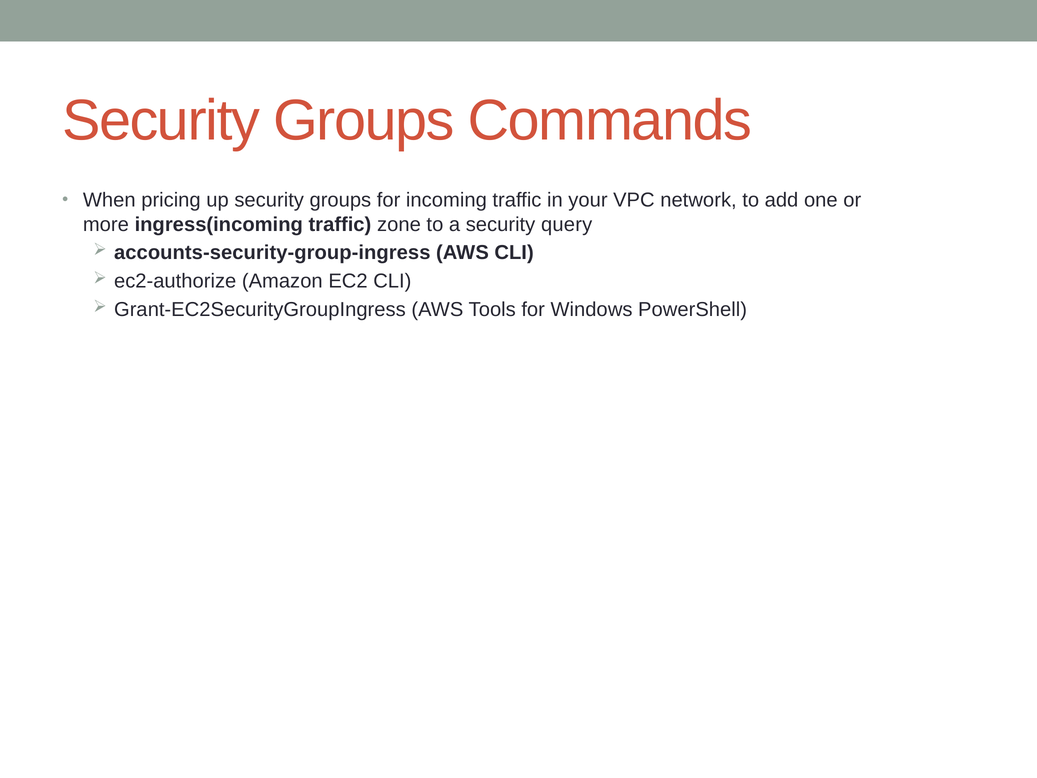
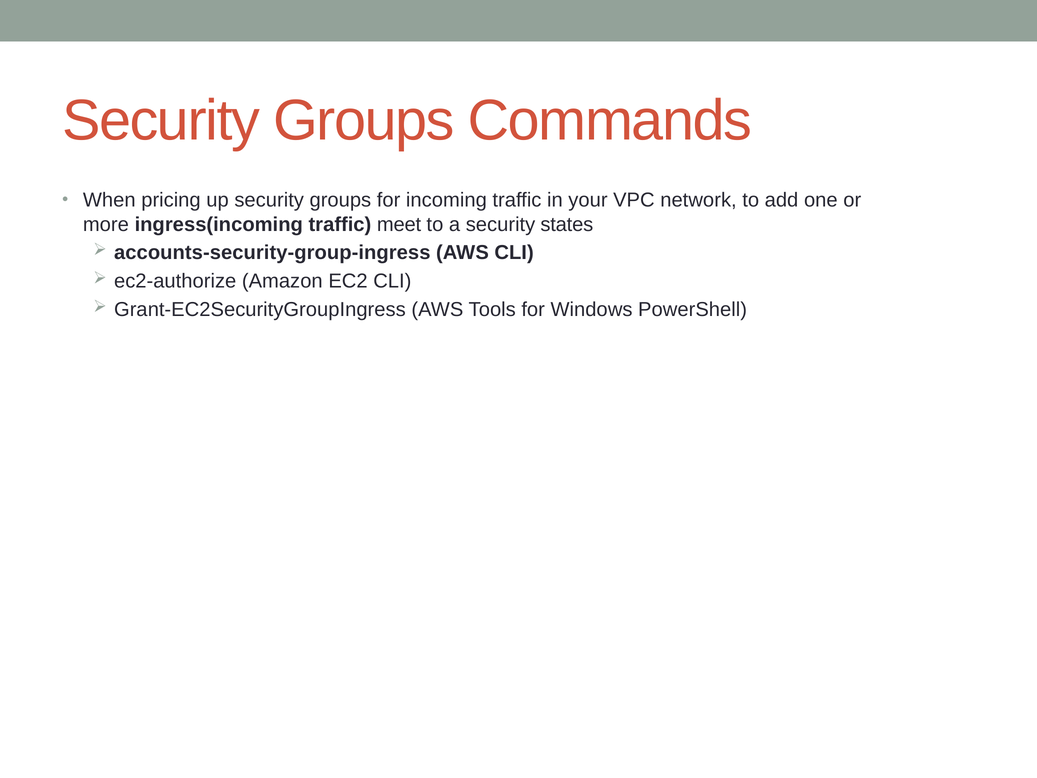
zone: zone -> meet
query: query -> states
